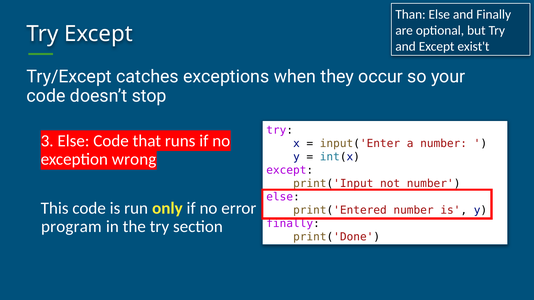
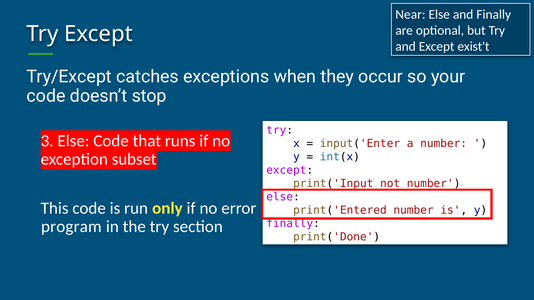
Than: Than -> Near
wrong: wrong -> subset
